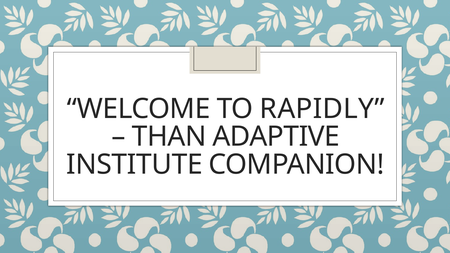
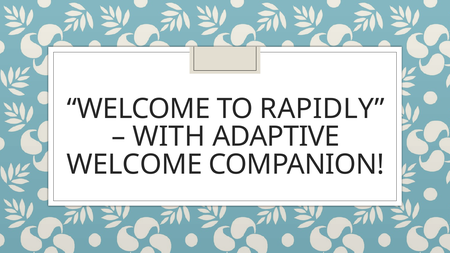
THAN: THAN -> WITH
INSTITUTE at (134, 165): INSTITUTE -> WELCOME
